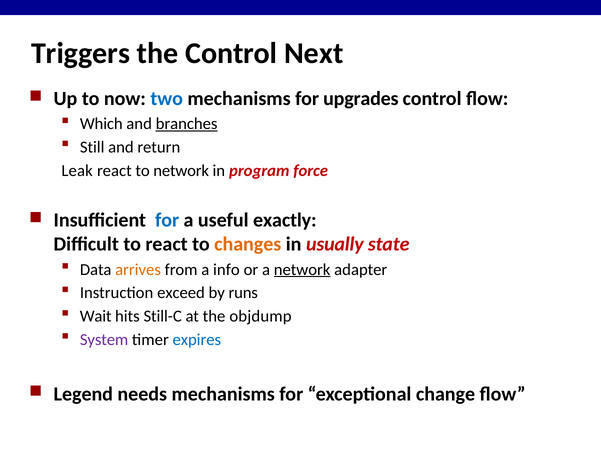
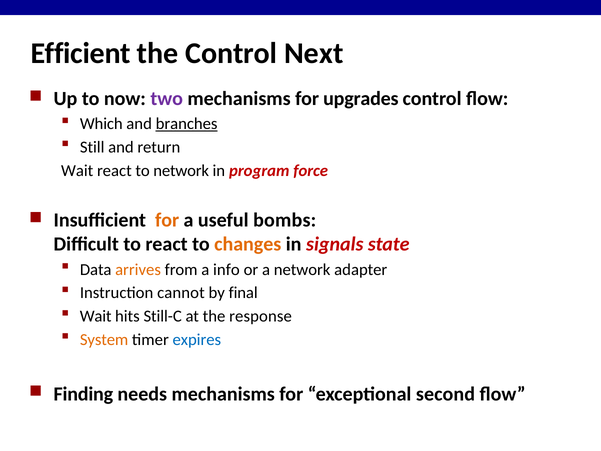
Triggers: Triggers -> Efficient
two colour: blue -> purple
Leak at (77, 171): Leak -> Wait
for at (167, 220) colour: blue -> orange
exactly: exactly -> bombs
usually: usually -> signals
network at (302, 269) underline: present -> none
exceed: exceed -> cannot
runs: runs -> final
objdump: objdump -> response
System colour: purple -> orange
Legend: Legend -> Finding
change: change -> second
